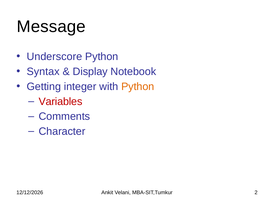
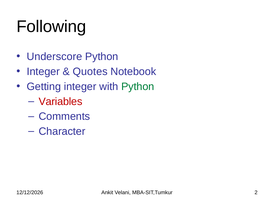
Message: Message -> Following
Syntax at (43, 71): Syntax -> Integer
Display: Display -> Quotes
Python at (138, 86) colour: orange -> green
